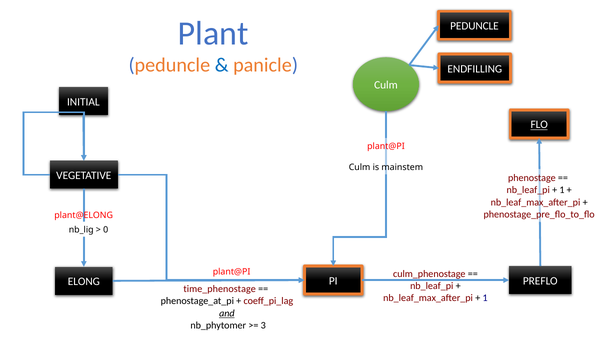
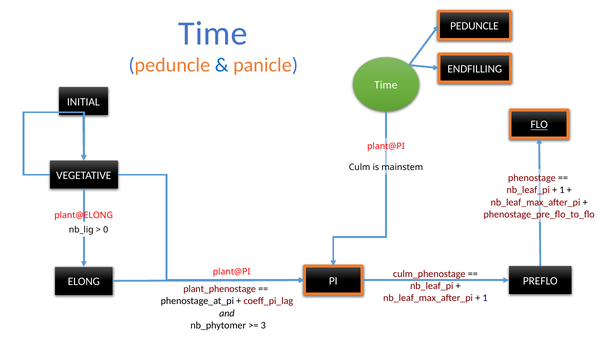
Plant at (213, 34): Plant -> Time
Culm at (386, 85): Culm -> Time
time_phenostage: time_phenostage -> plant_phenostage
and underline: present -> none
